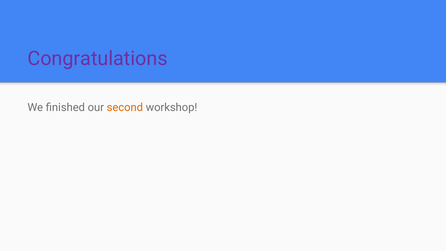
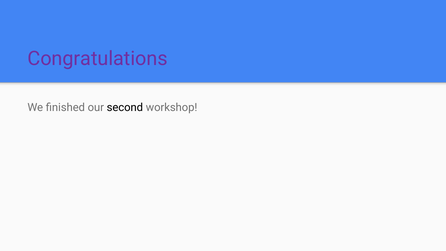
second colour: orange -> black
